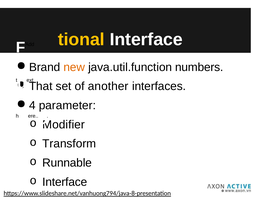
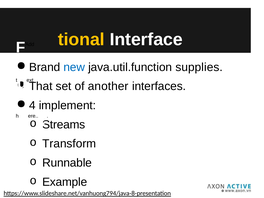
new colour: orange -> blue
numbers: numbers -> supplies
parameter: parameter -> implement
Modifier: Modifier -> Streams
Interface at (65, 182): Interface -> Example
